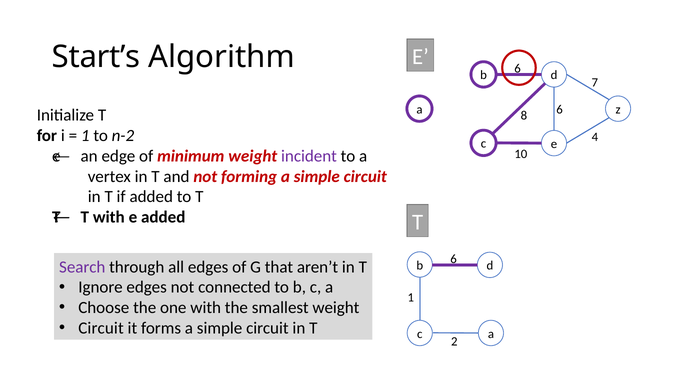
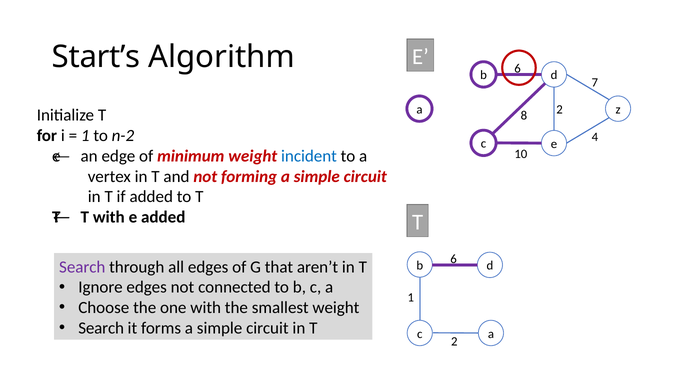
8 6: 6 -> 2
incident colour: purple -> blue
Circuit at (101, 328): Circuit -> Search
